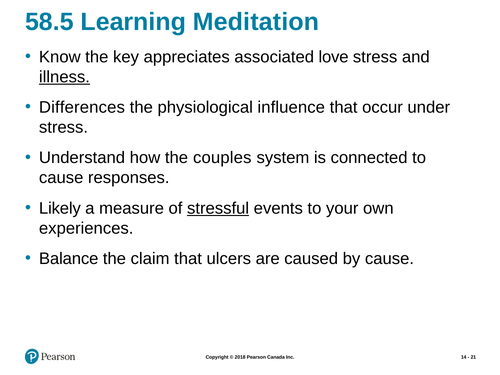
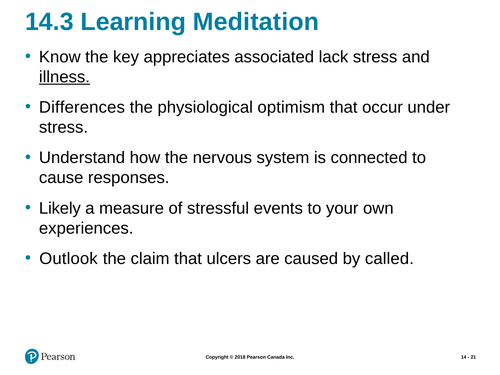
58.5: 58.5 -> 14.3
love: love -> lack
influence: influence -> optimism
couples: couples -> nervous
stressful underline: present -> none
Balance: Balance -> Outlook
by cause: cause -> called
